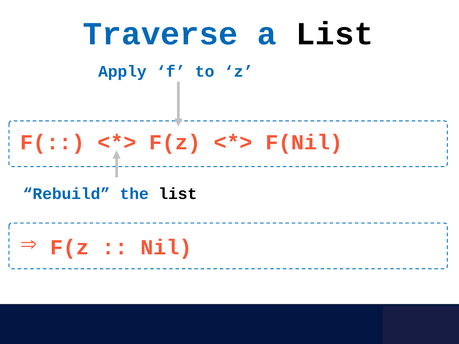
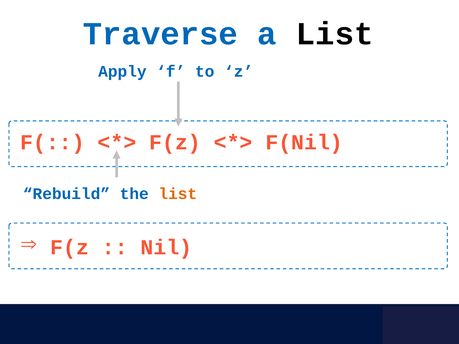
list at (178, 194) colour: black -> orange
